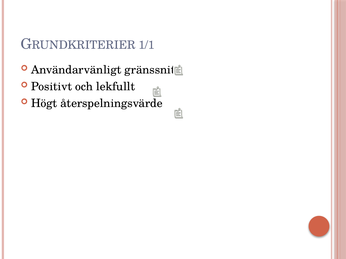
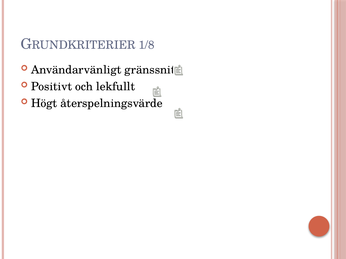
1/1: 1/1 -> 1/8
